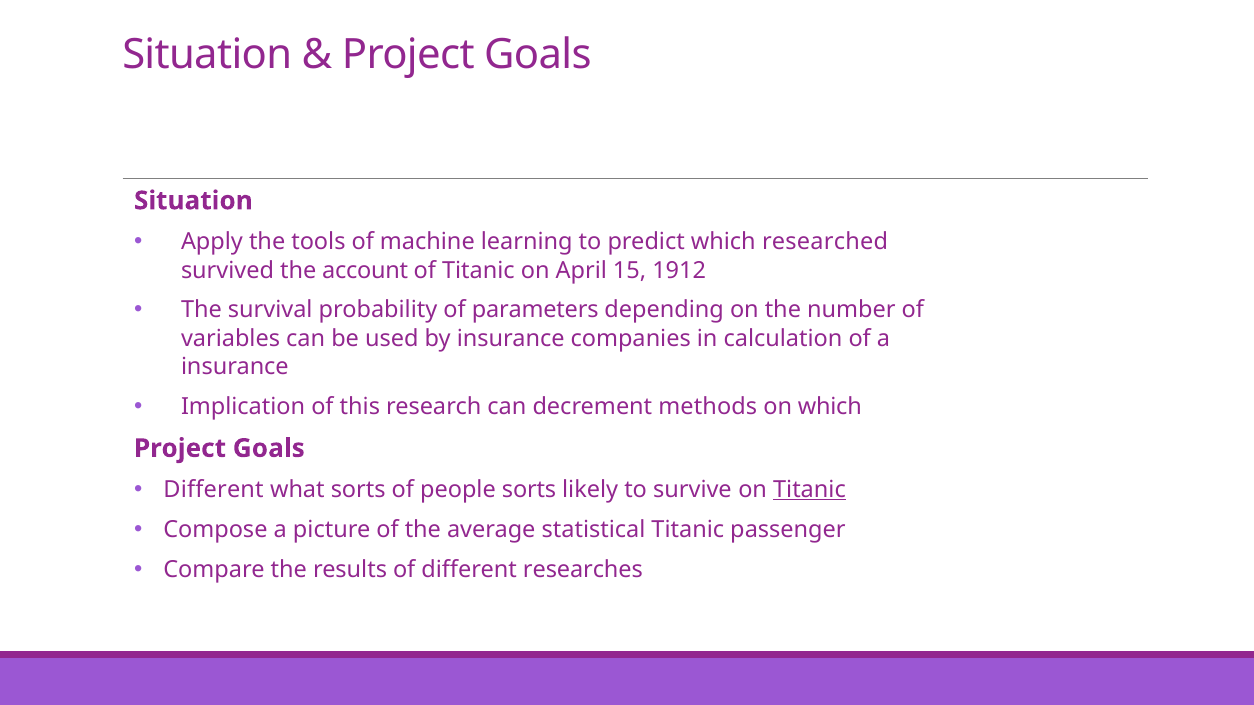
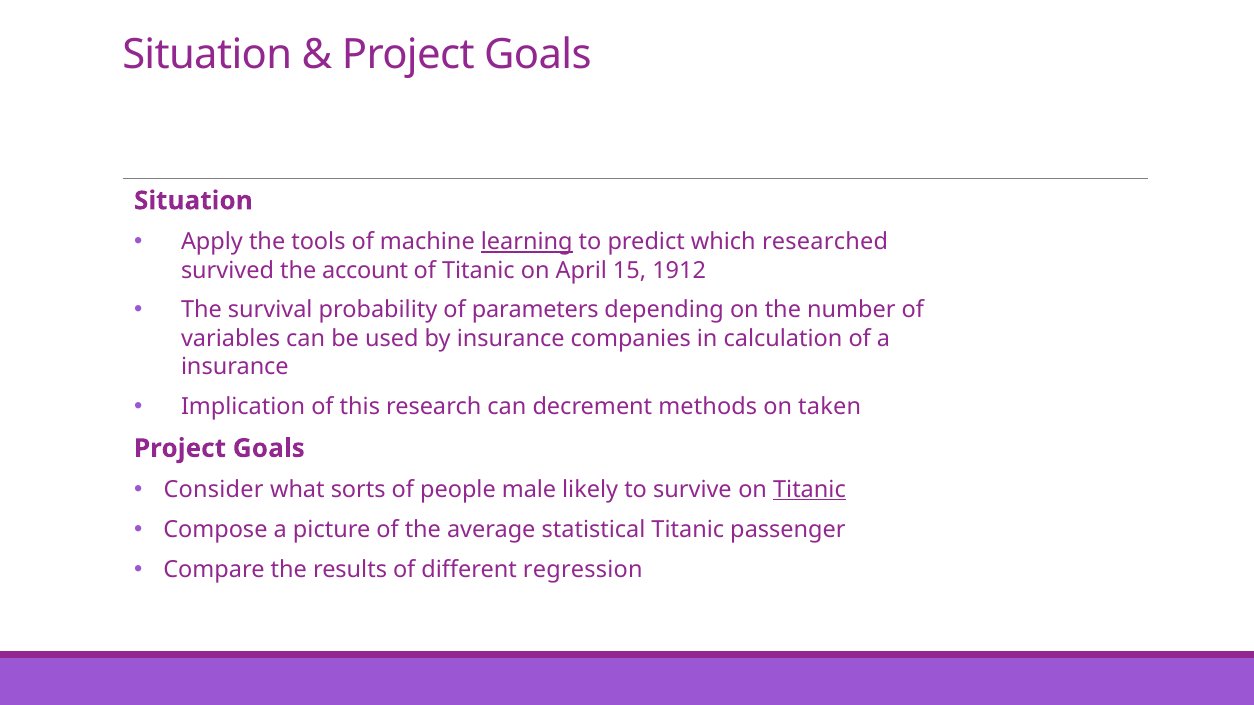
learning underline: none -> present
on which: which -> taken
Different at (214, 490): Different -> Consider
people sorts: sorts -> male
researches: researches -> regression
